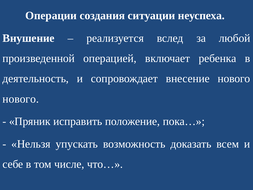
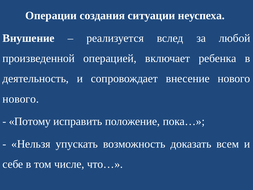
Пряник: Пряник -> Потому
